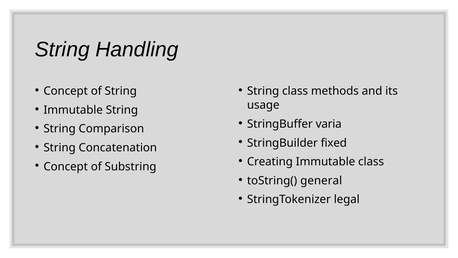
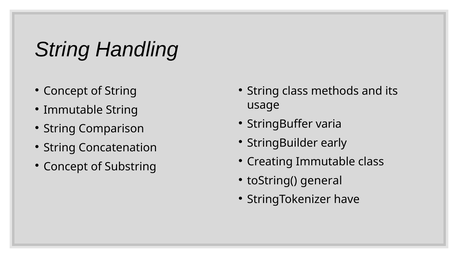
fixed: fixed -> early
legal: legal -> have
